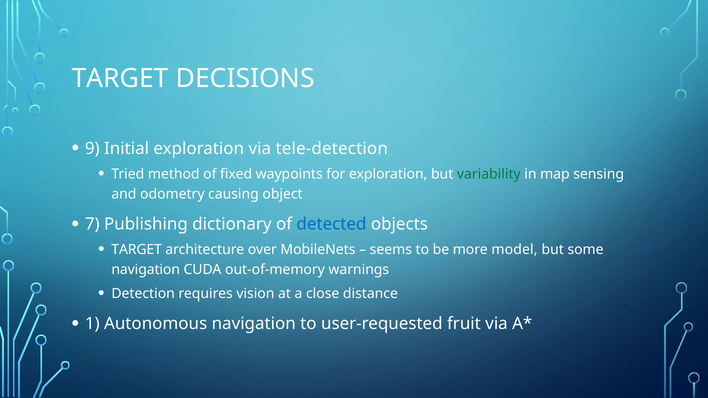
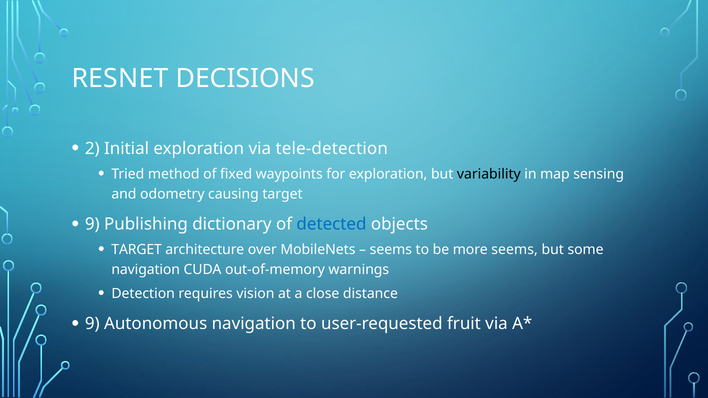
TARGET at (120, 79): TARGET -> RESNET
9: 9 -> 2
variability colour: green -> black
causing object: object -> target
7 at (92, 224): 7 -> 9
more model: model -> seems
1 at (92, 324): 1 -> 9
